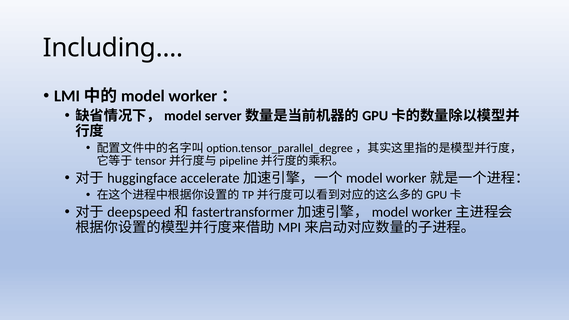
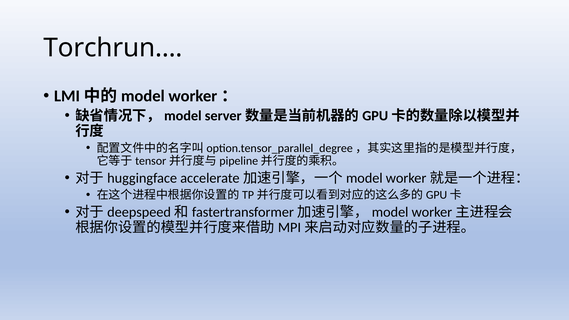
Including…: Including… -> Torchrun…
